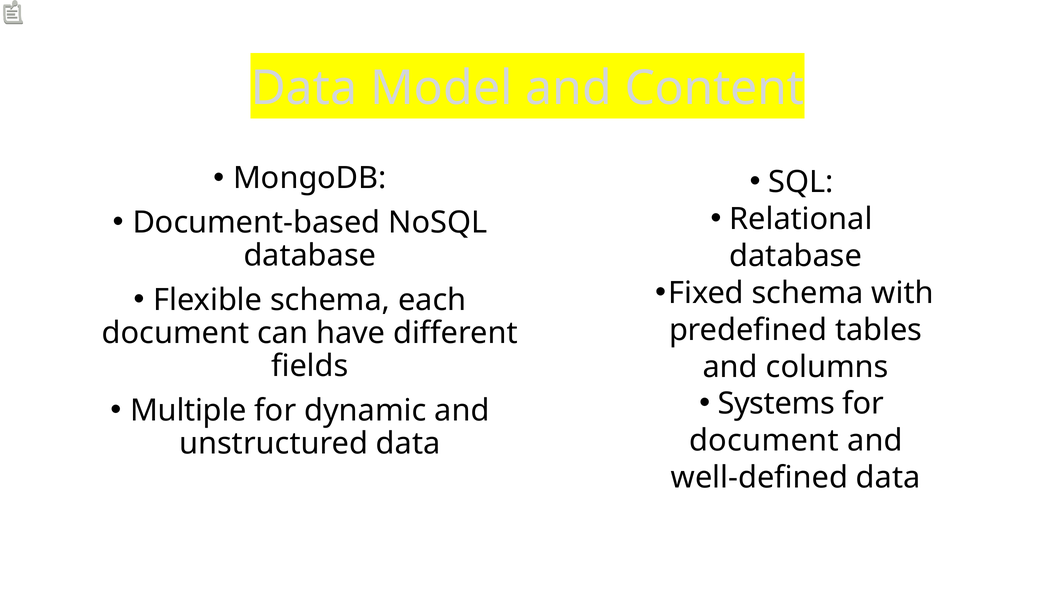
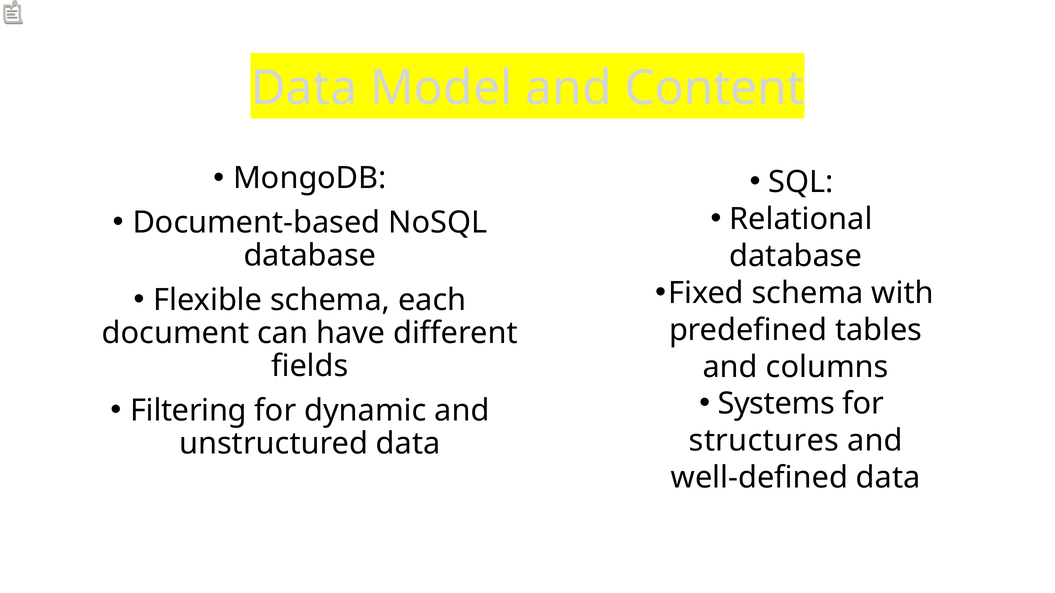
Multiple: Multiple -> Filtering
document at (764, 441): document -> structures
